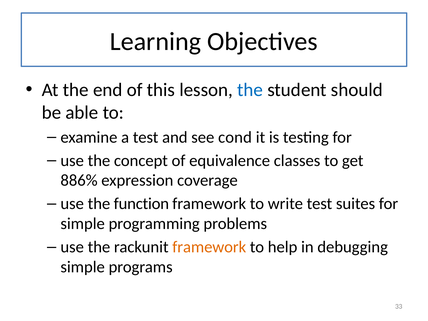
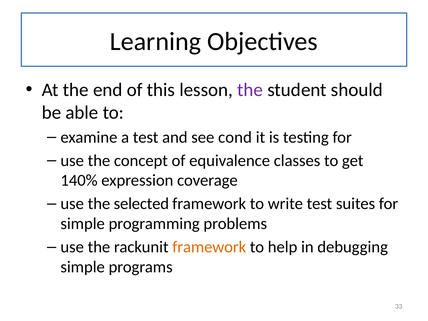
the at (250, 90) colour: blue -> purple
886%: 886% -> 140%
function: function -> selected
